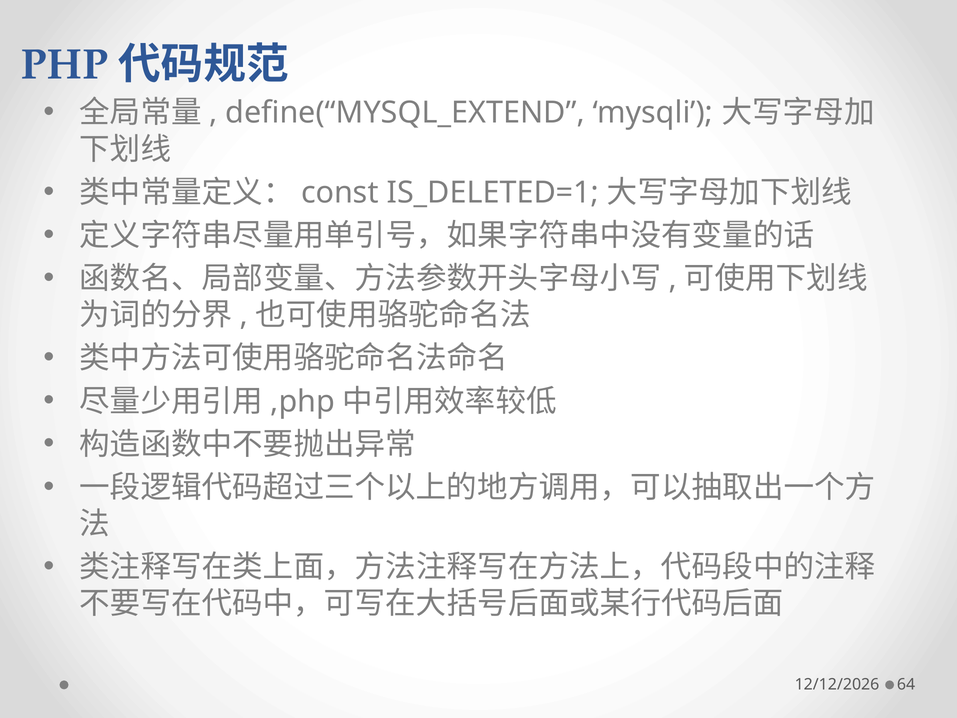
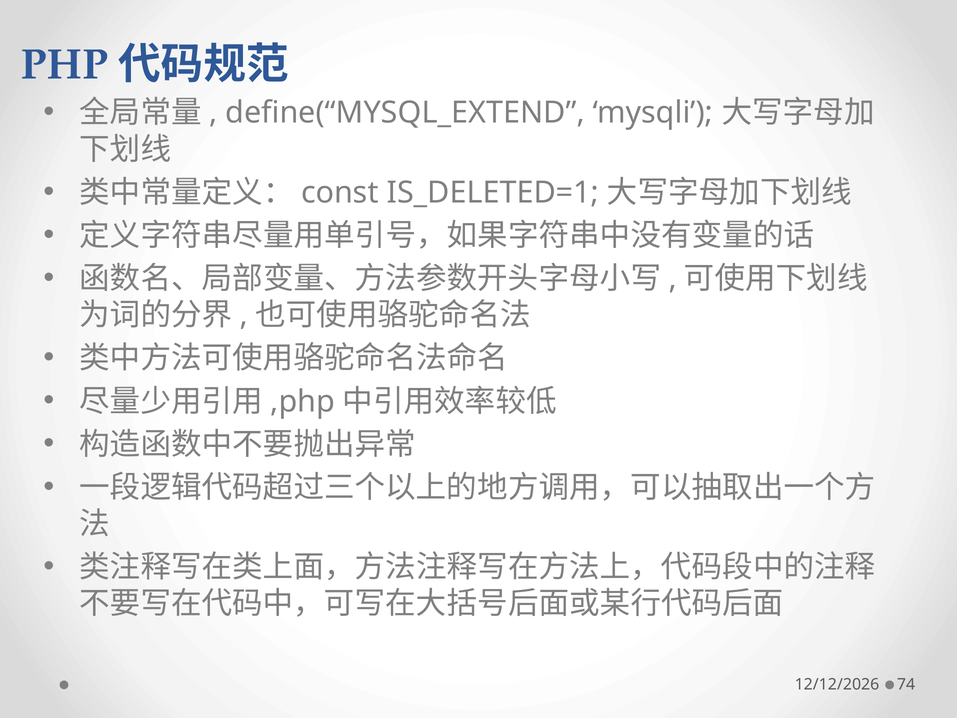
64: 64 -> 74
